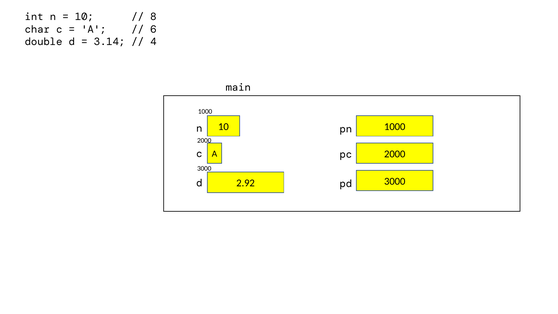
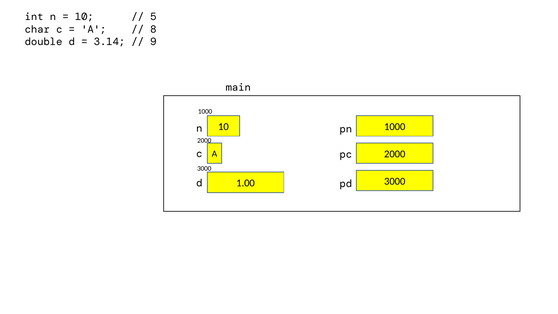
8: 8 -> 5
6: 6 -> 8
4: 4 -> 9
2.92: 2.92 -> 1.00
